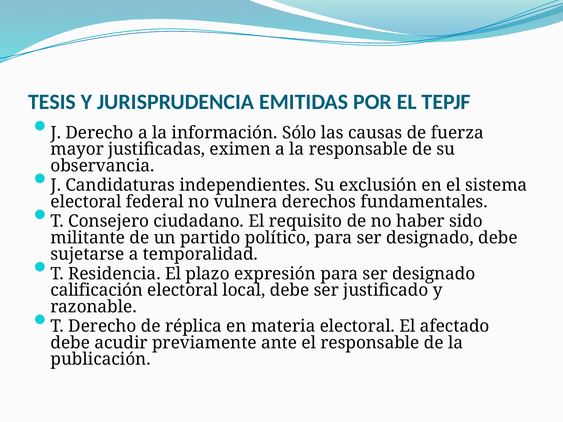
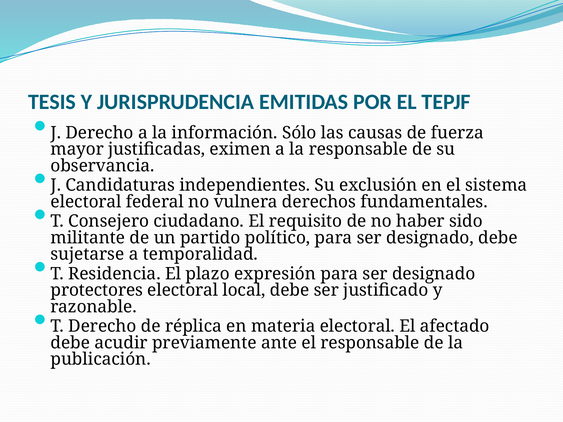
calificación: calificación -> protectores
